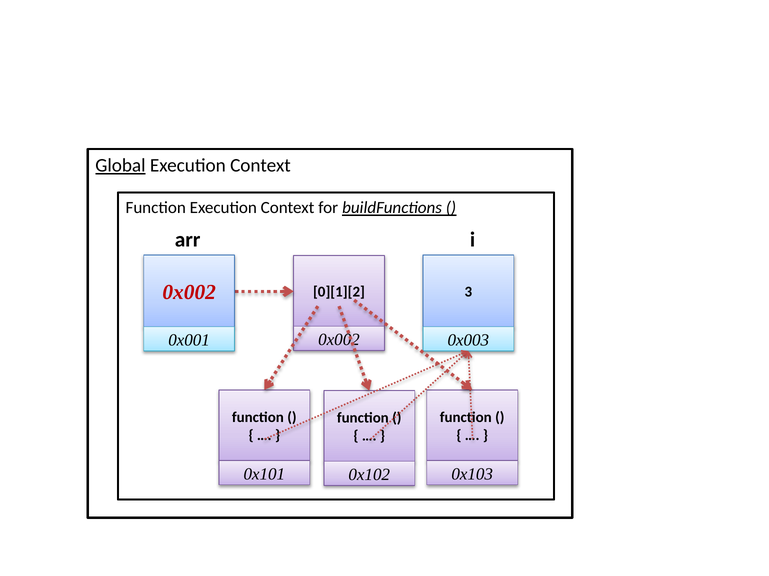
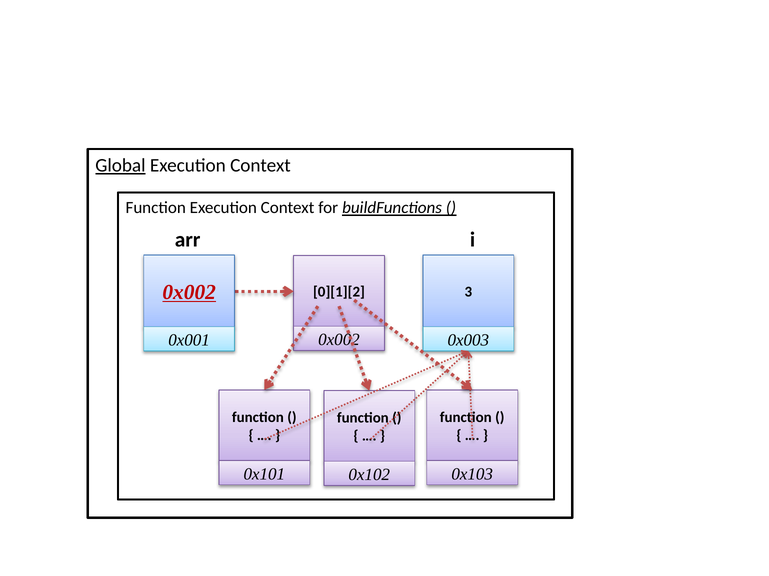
0x002 at (189, 293) underline: none -> present
